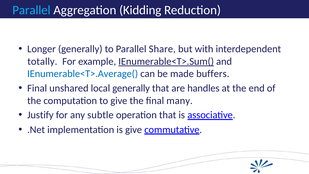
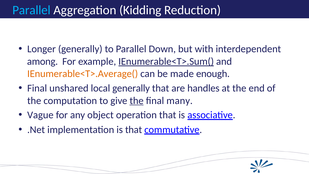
Share: Share -> Down
totally: totally -> among
IEnumerable<T>.Average( colour: blue -> orange
buffers: buffers -> enough
the at (137, 101) underline: none -> present
Justify: Justify -> Vague
subtle: subtle -> object
is give: give -> that
